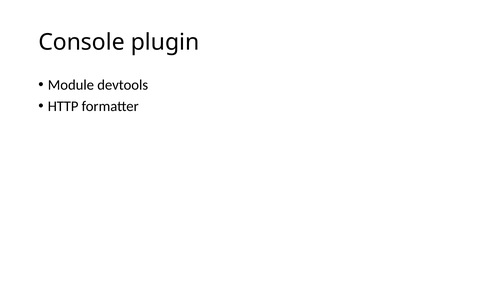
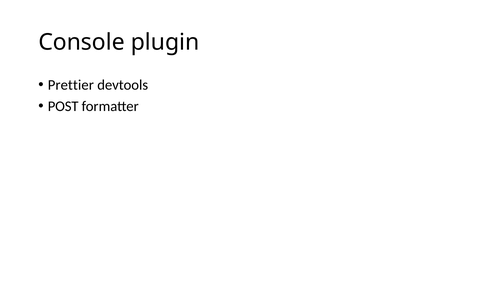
Module: Module -> Prettier
HTTP: HTTP -> POST
